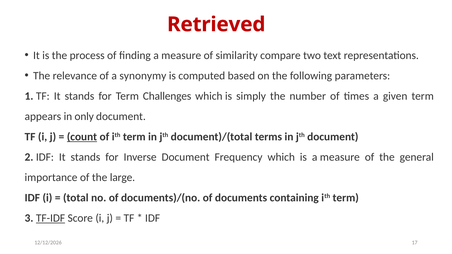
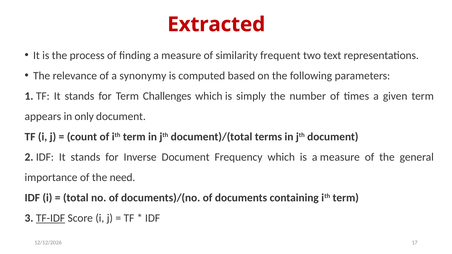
Retrieved: Retrieved -> Extracted
compare: compare -> frequent
count underline: present -> none
large: large -> need
